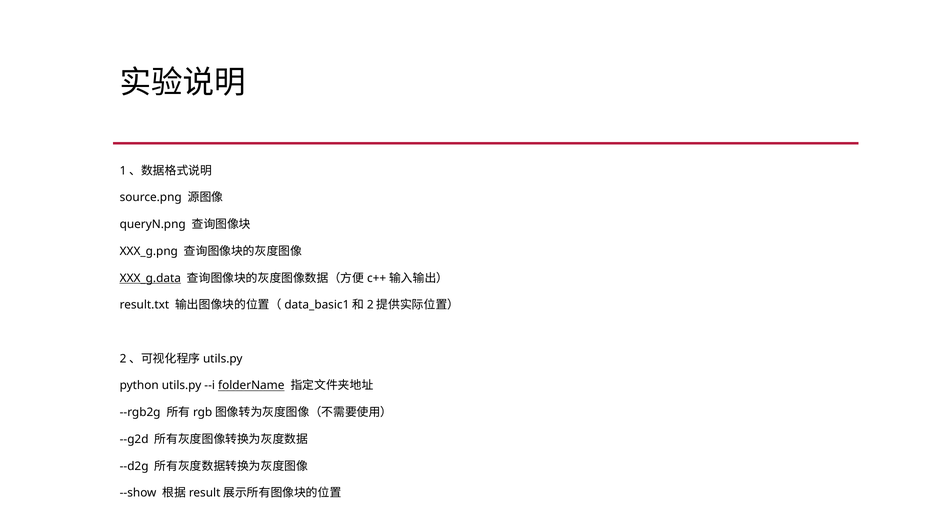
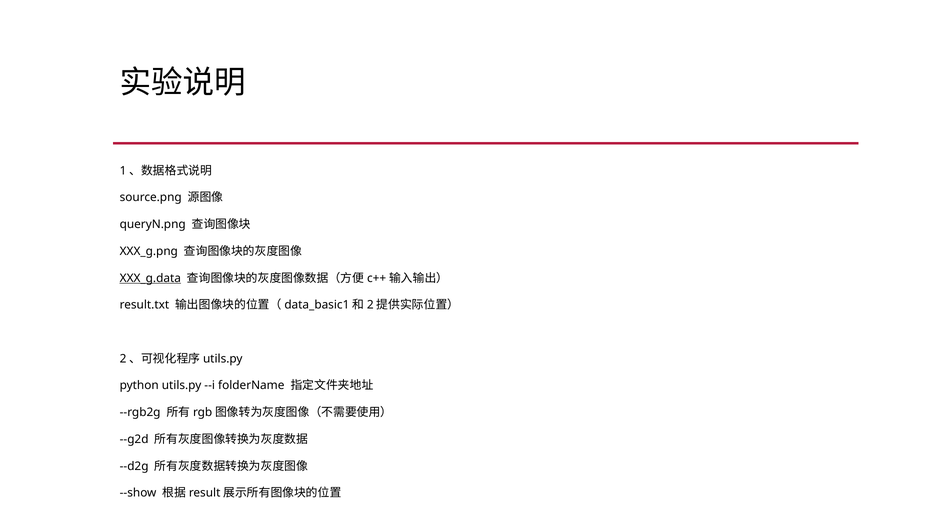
folderName underline: present -> none
